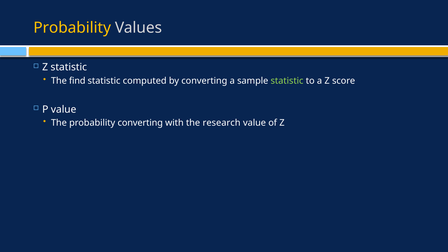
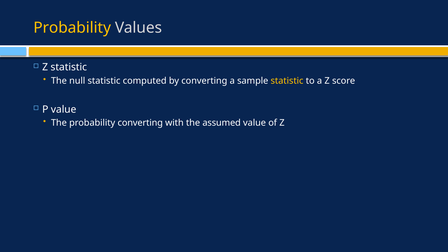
find: find -> null
statistic at (287, 81) colour: light green -> yellow
research: research -> assumed
